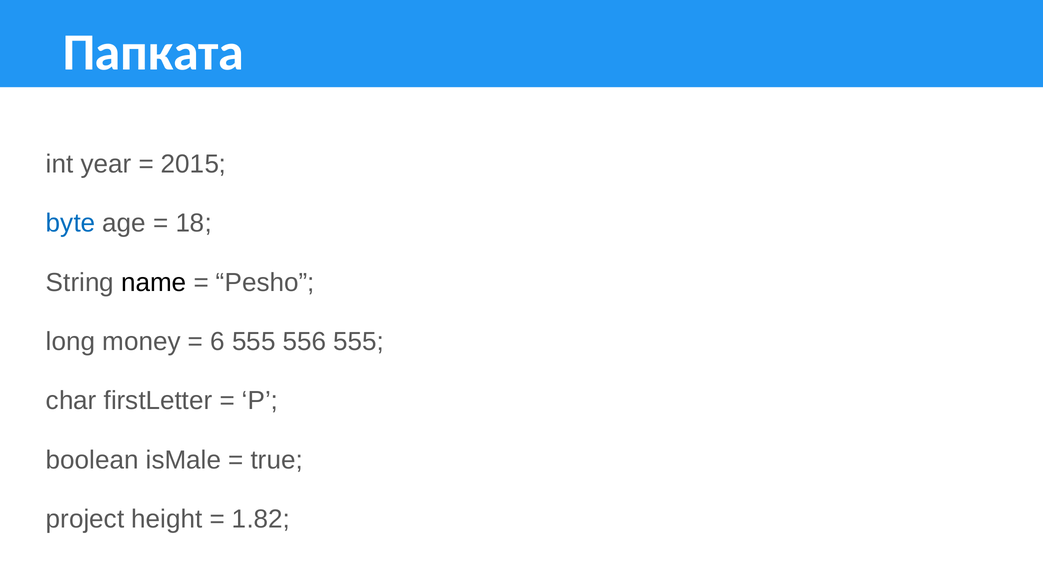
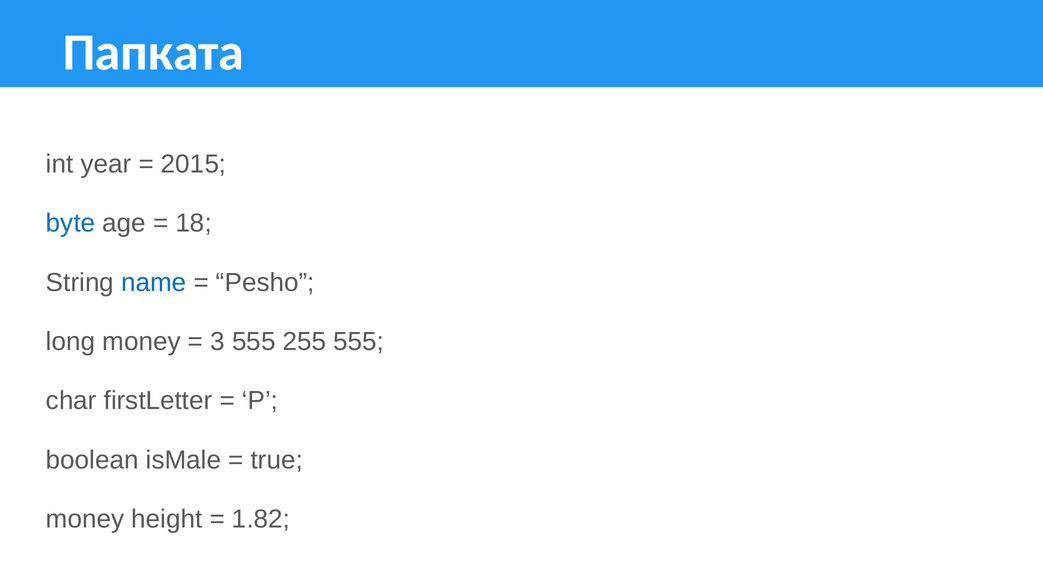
name colour: black -> blue
6: 6 -> 3
556: 556 -> 255
project at (85, 519): project -> money
